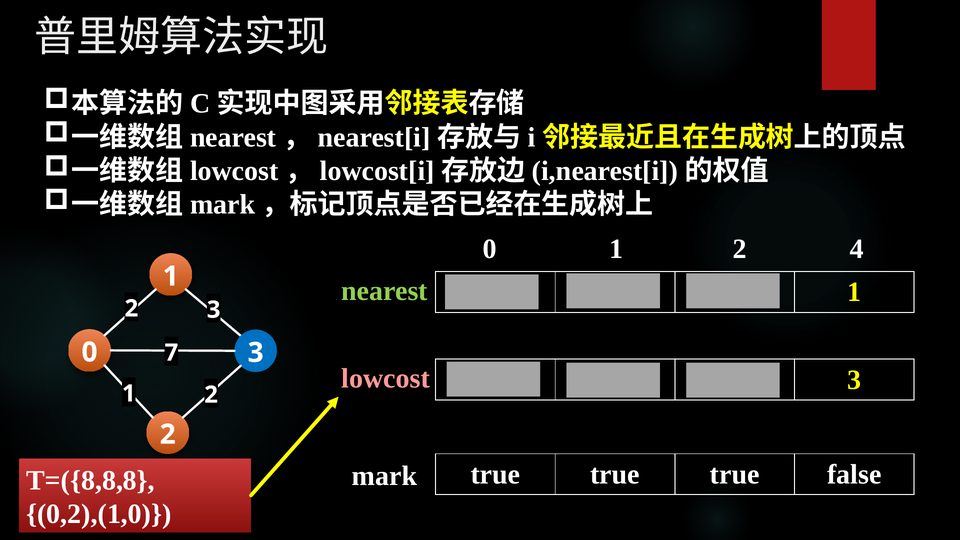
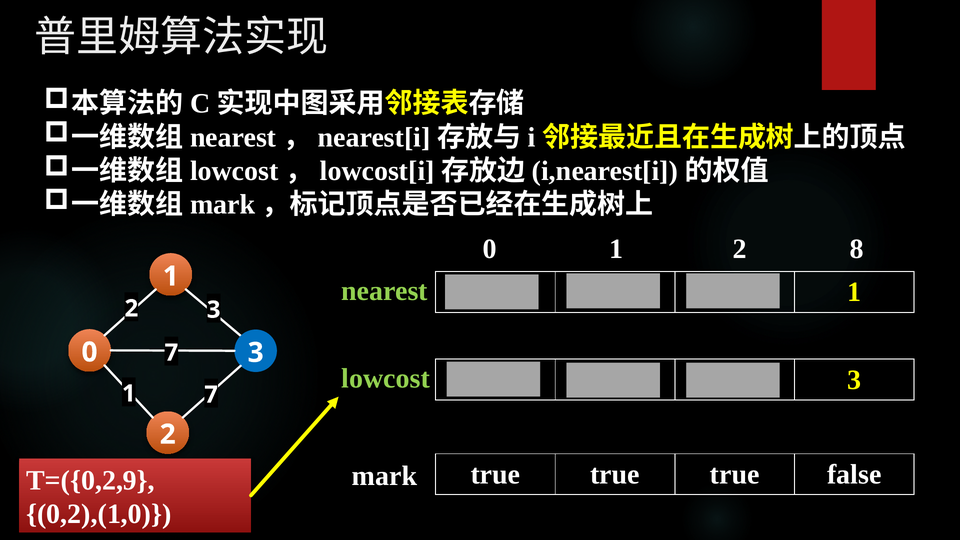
4: 4 -> 8
lowcost at (386, 379) colour: pink -> light green
2 at (211, 395): 2 -> 7
T=({8,8,8: T=({8,8,8 -> T=({0,2,9
